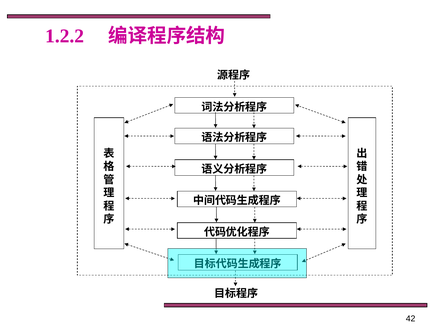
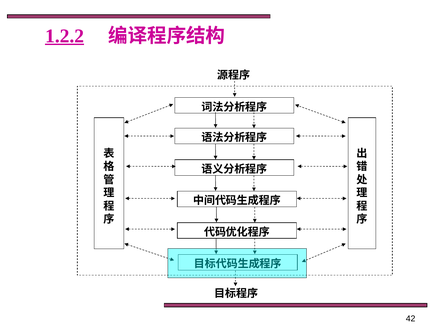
1.2.2 underline: none -> present
